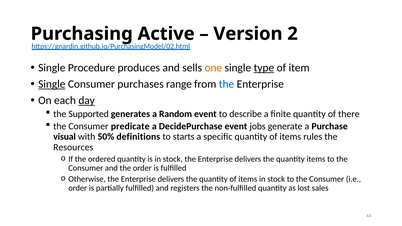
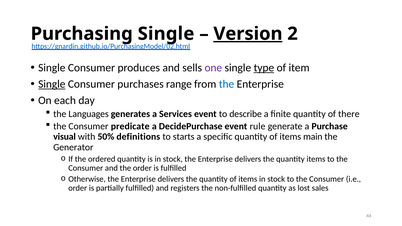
Active at (166, 34): Active -> Single
Version underline: none -> present
Procedure at (92, 68): Procedure -> Consumer
one colour: orange -> purple
day underline: present -> none
Supported: Supported -> Languages
Random: Random -> Services
jobs: jobs -> rule
rules: rules -> main
Resources: Resources -> Generator
